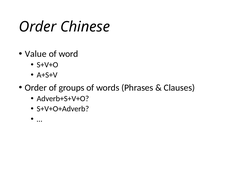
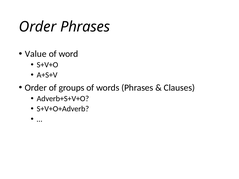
Order Chinese: Chinese -> Phrases
